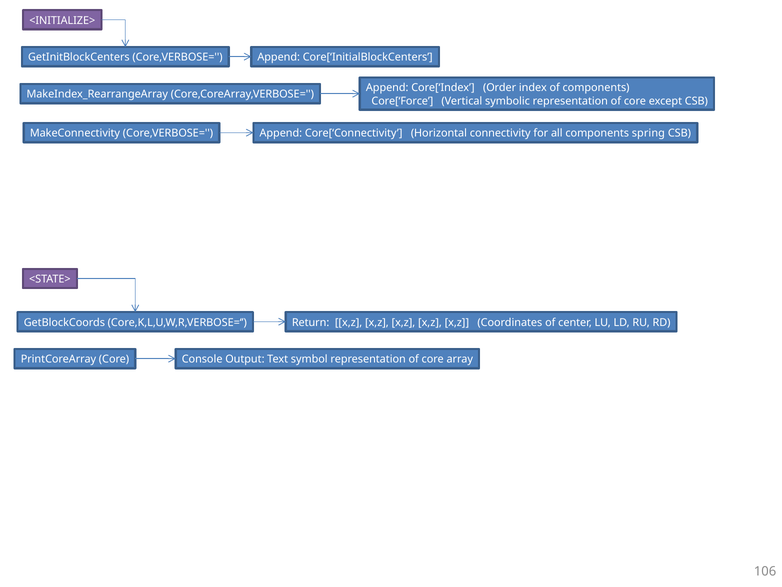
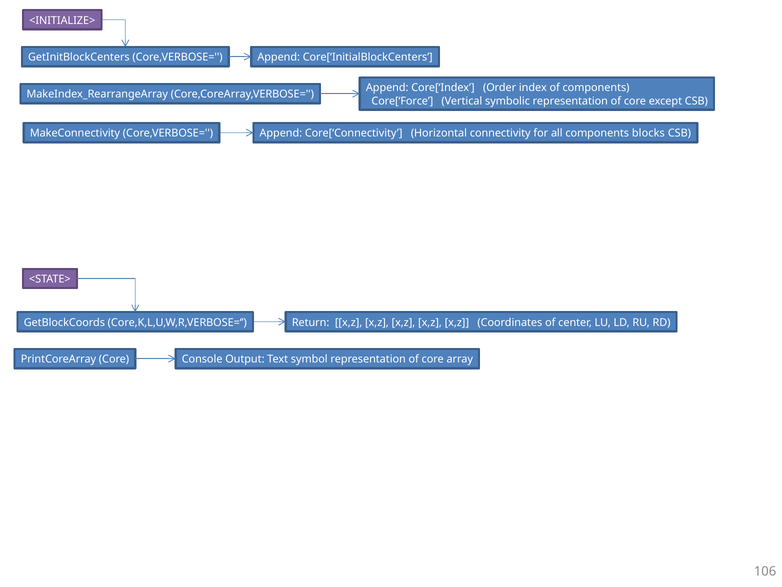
spring: spring -> blocks
